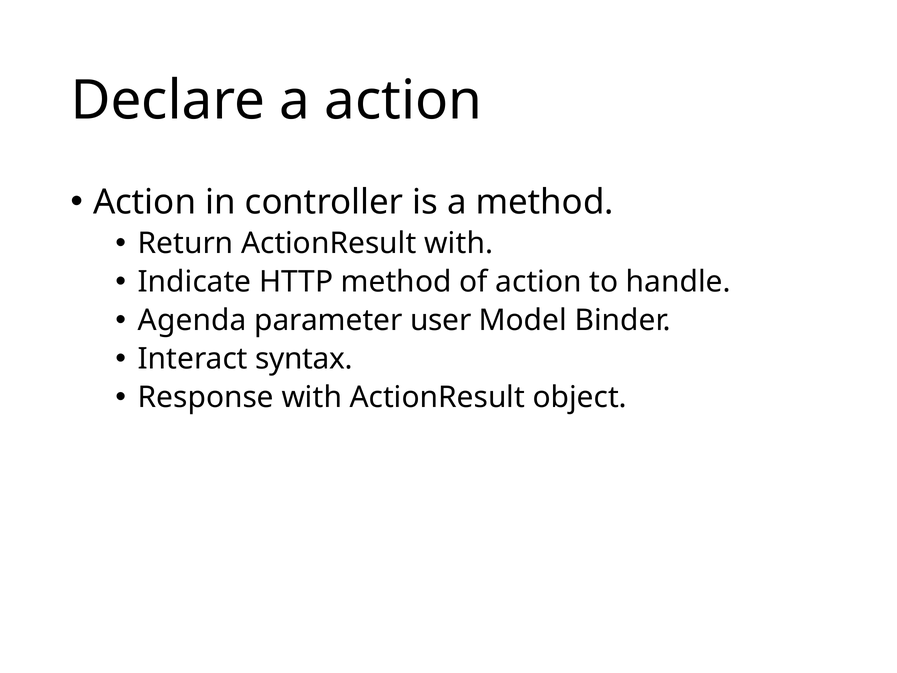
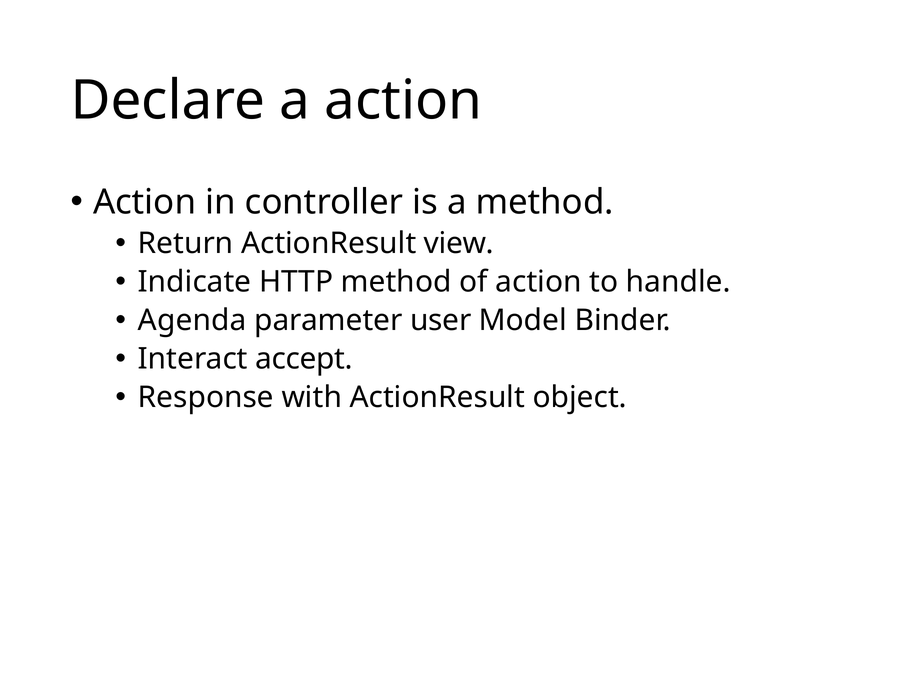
ActionResult with: with -> view
syntax: syntax -> accept
